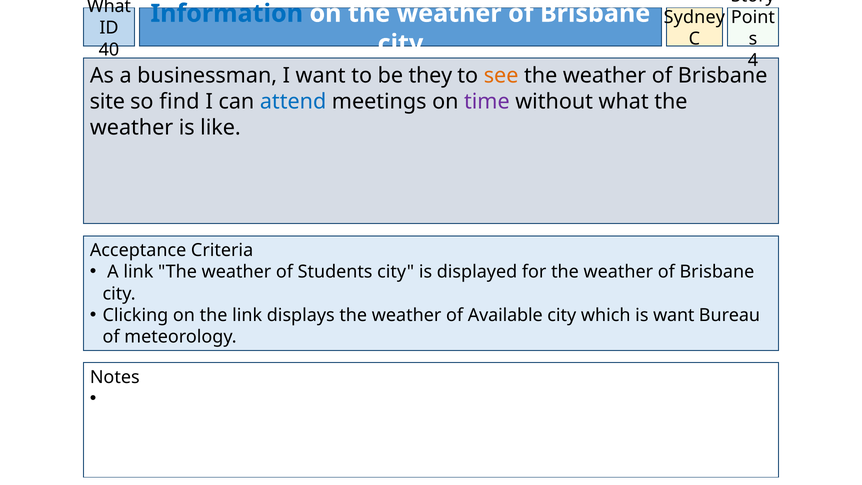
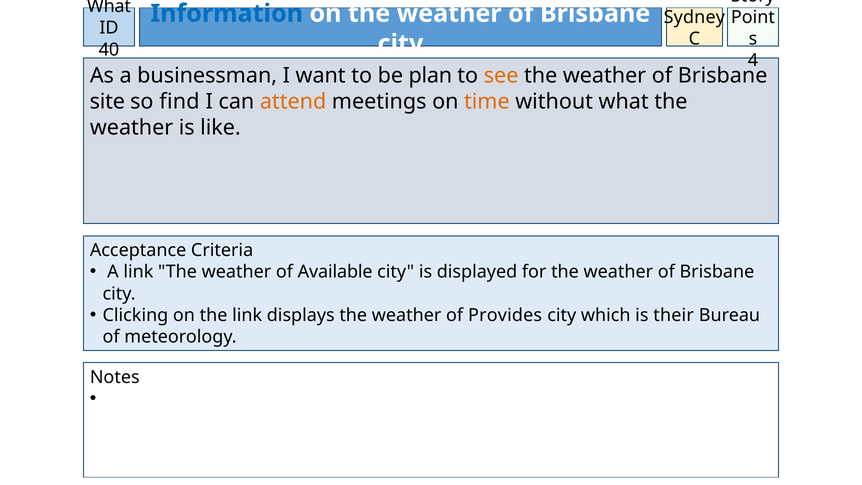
they: they -> plan
attend colour: blue -> orange
time colour: purple -> orange
Students: Students -> Available
Available: Available -> Provides
is want: want -> their
